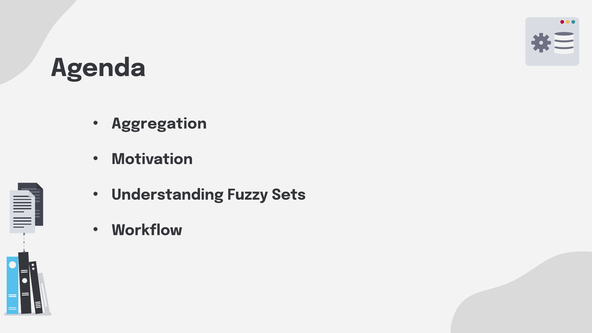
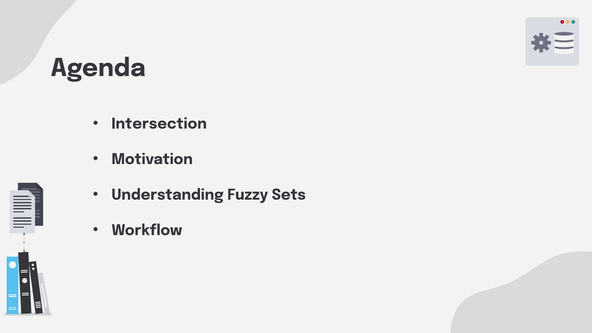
Aggregation: Aggregation -> Intersection
